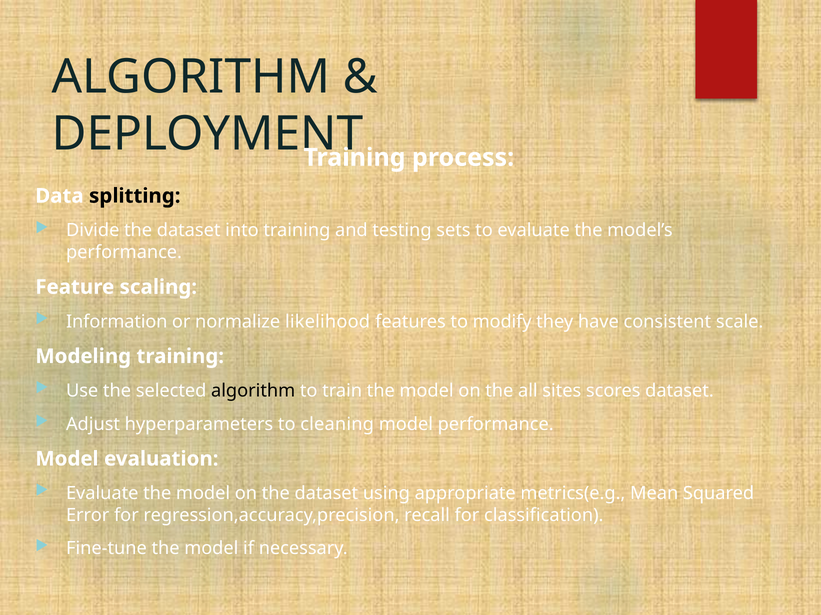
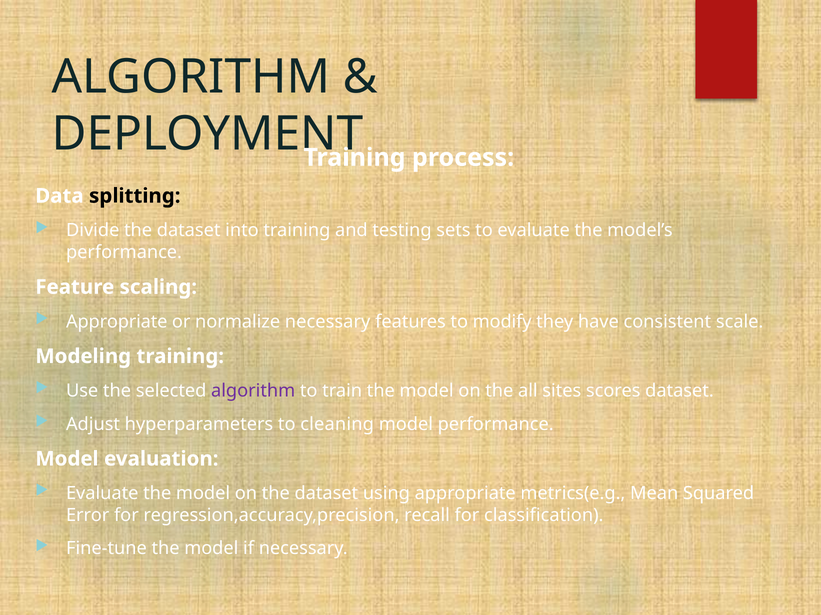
Information at (117, 322): Information -> Appropriate
normalize likelihood: likelihood -> necessary
algorithm at (253, 391) colour: black -> purple
